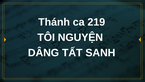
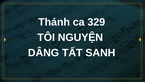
219: 219 -> 329
